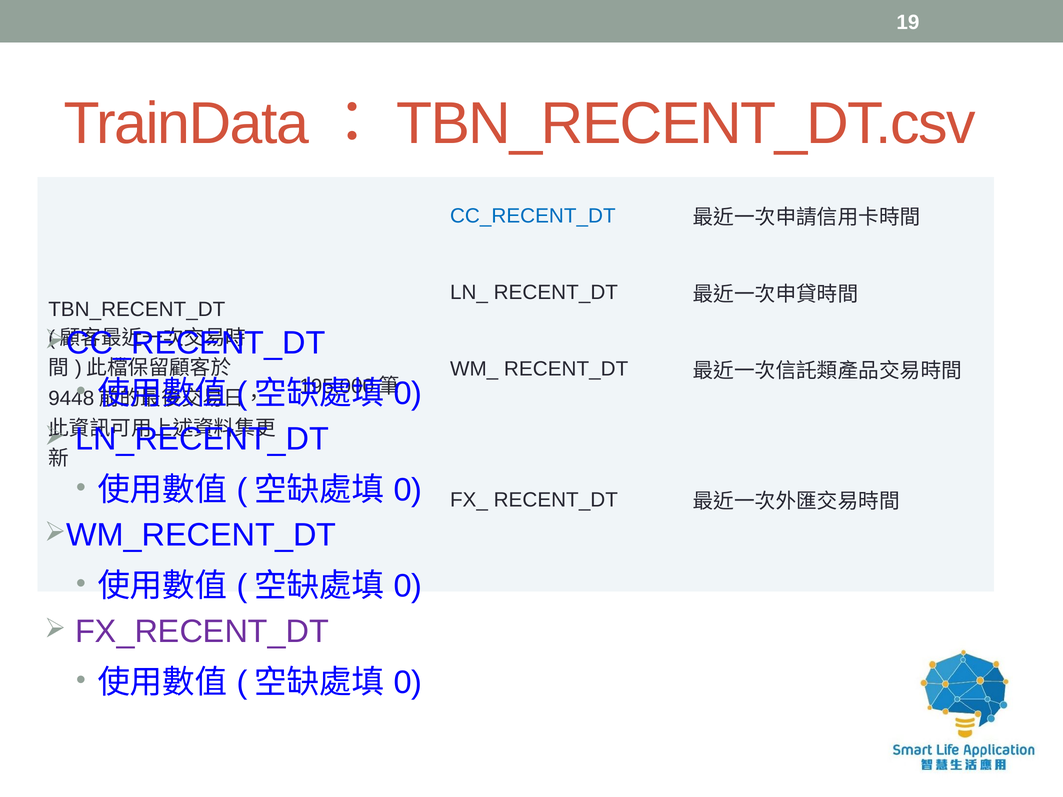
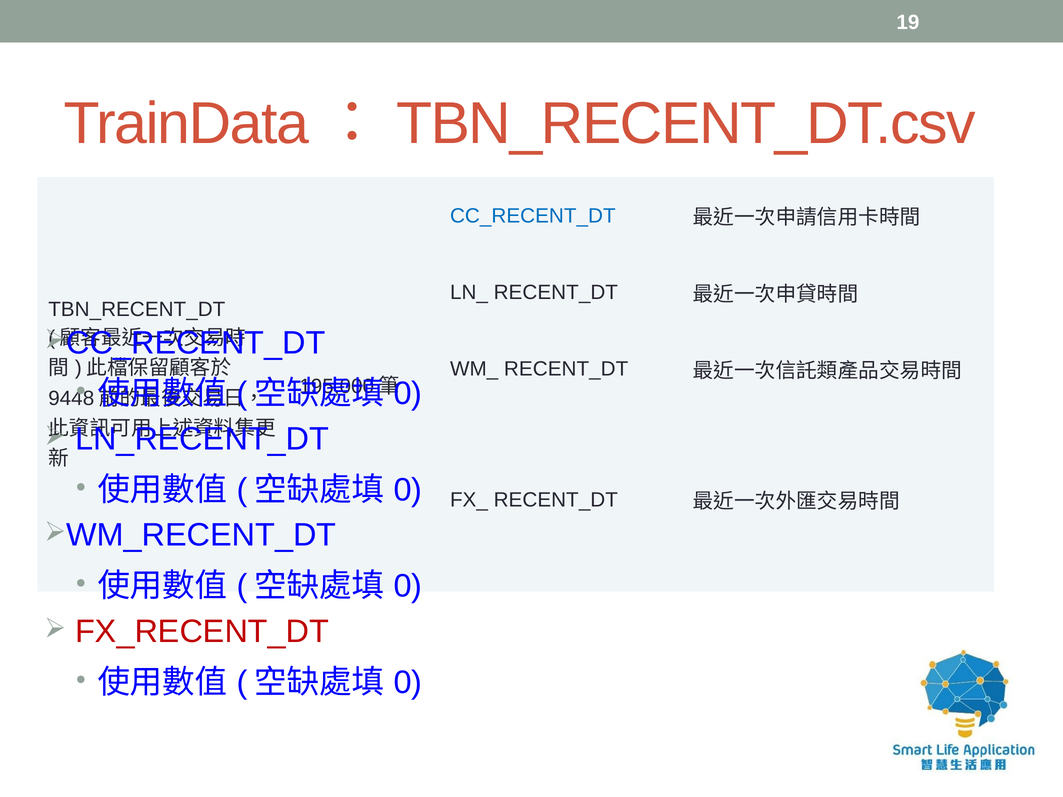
FX_RECENT_DT colour: purple -> red
